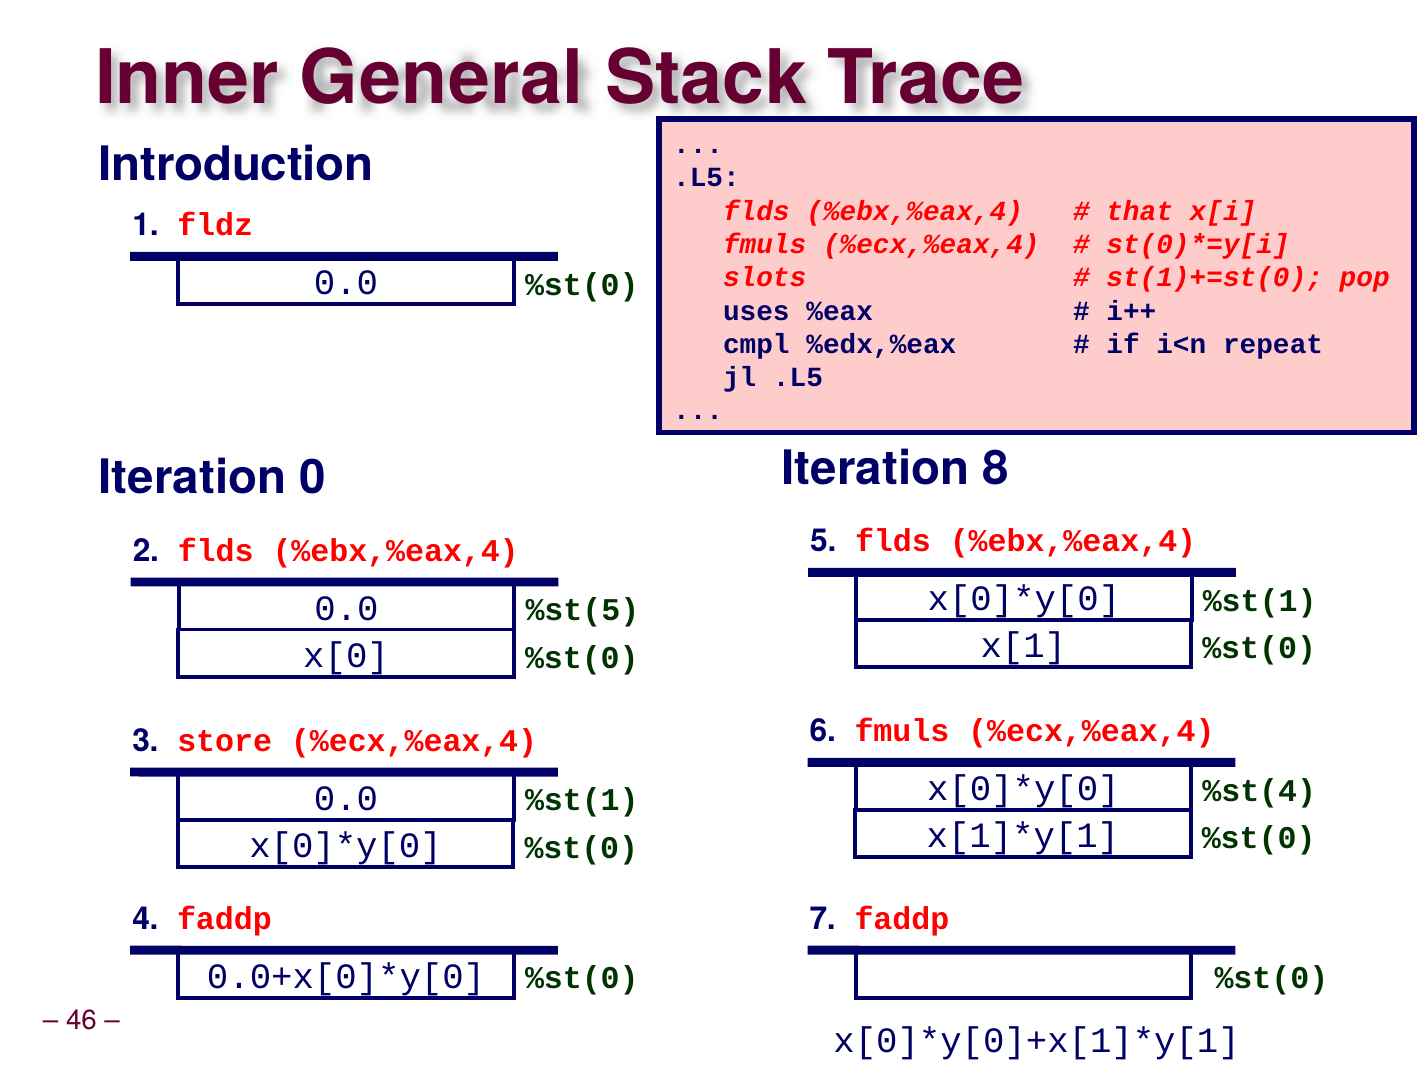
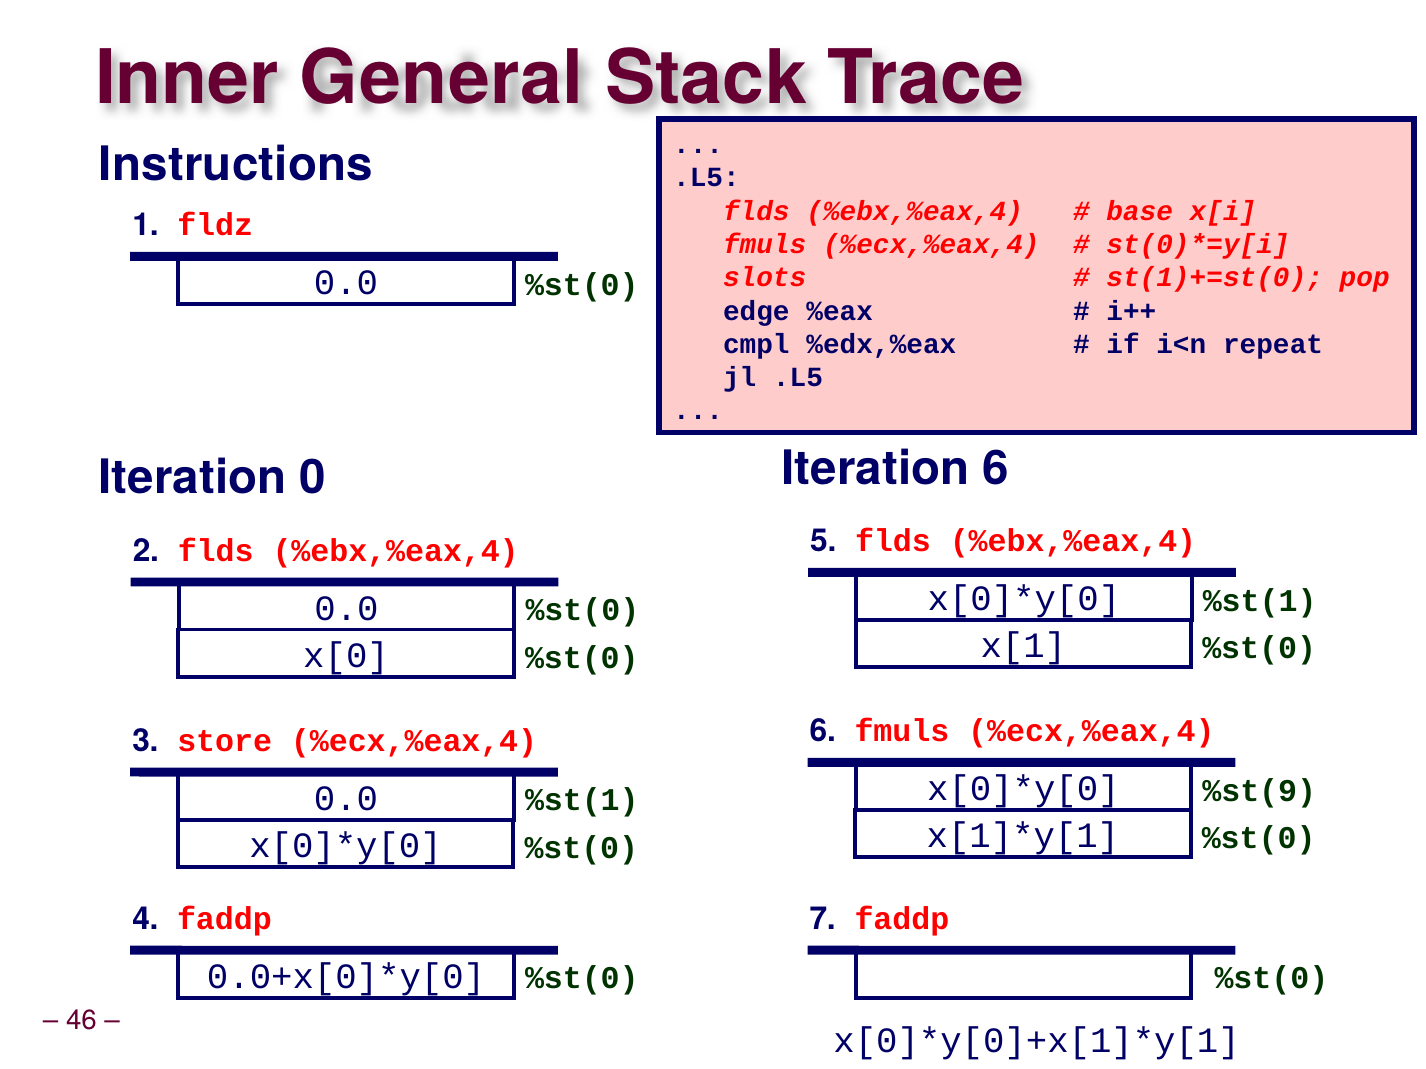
Introduction: Introduction -> Instructions
that: that -> base
uses: uses -> edge
Iteration 8: 8 -> 6
%st(5 at (582, 611): %st(5 -> %st(0
%st(4: %st(4 -> %st(9
